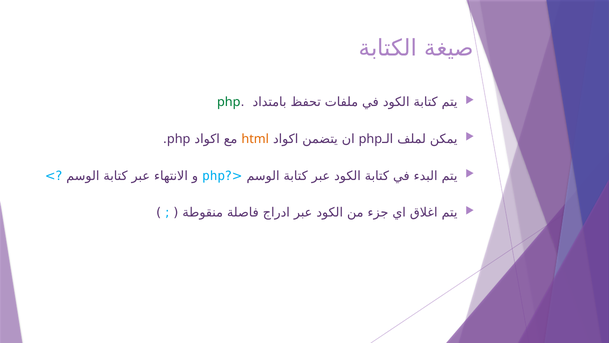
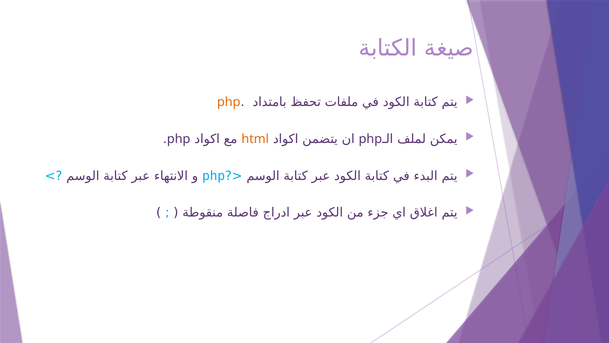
php at (229, 102) colour: green -> orange
